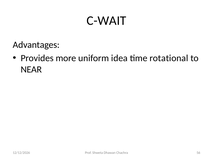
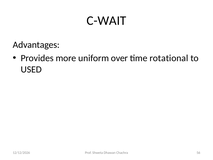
idea: idea -> over
NEAR: NEAR -> USED
